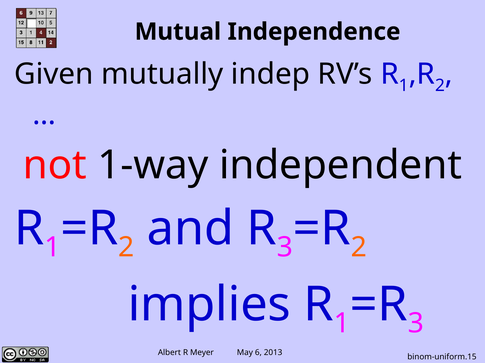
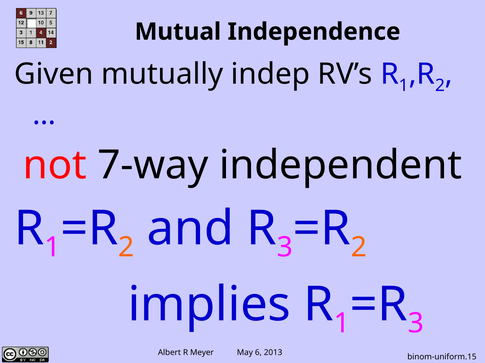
1-way: 1-way -> 7-way
